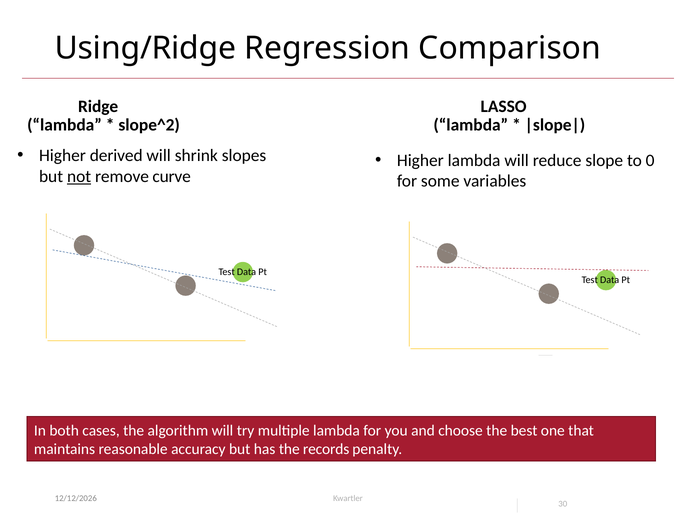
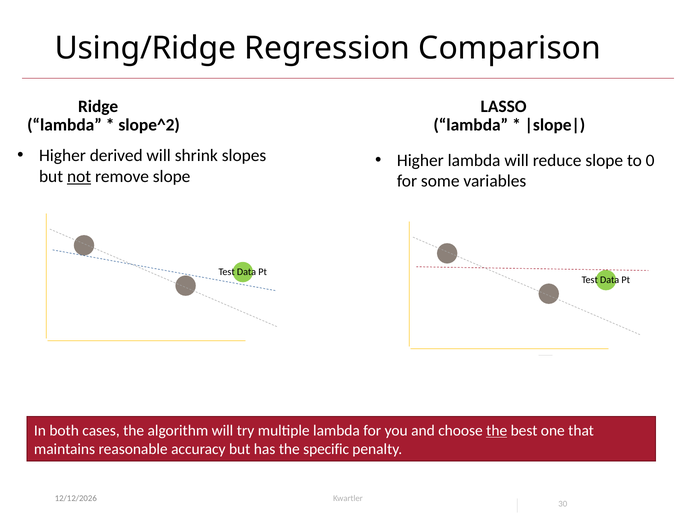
remove curve: curve -> slope
the at (497, 431) underline: none -> present
records: records -> specific
